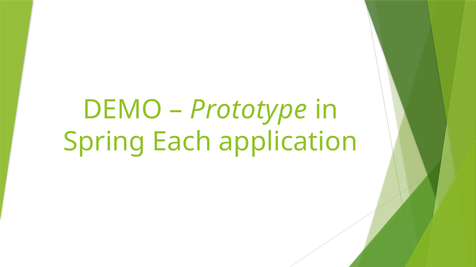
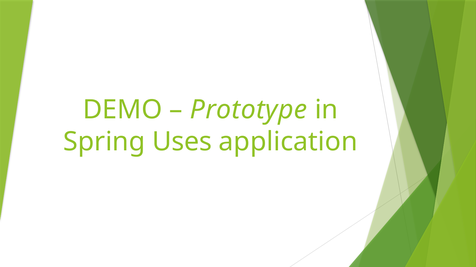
Each: Each -> Uses
